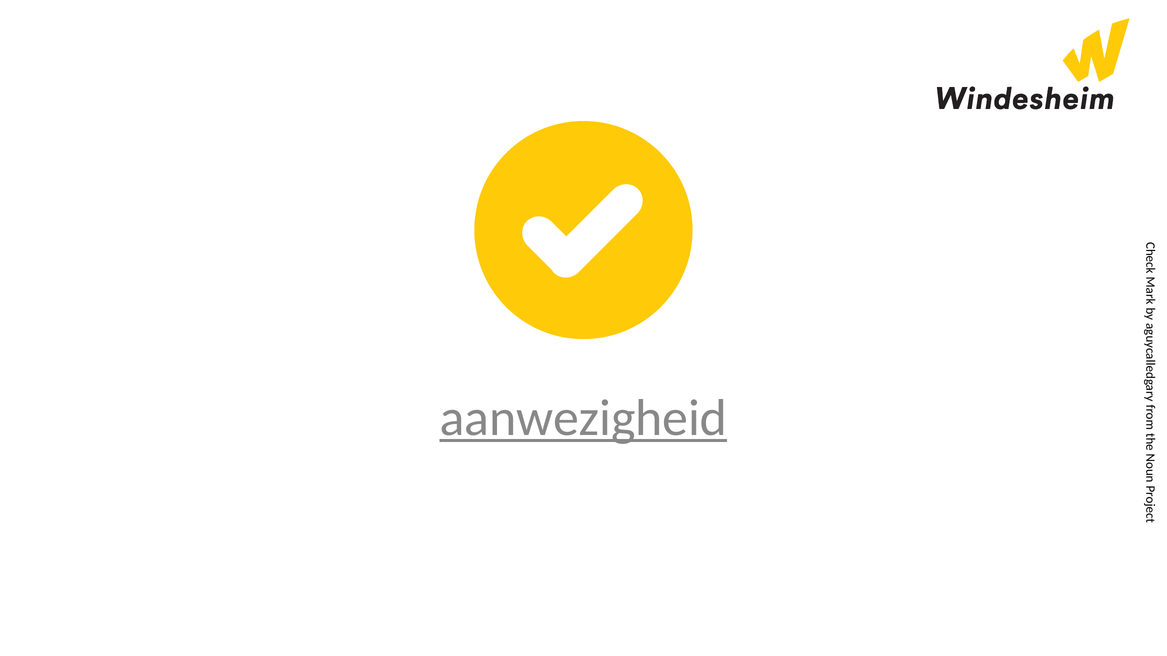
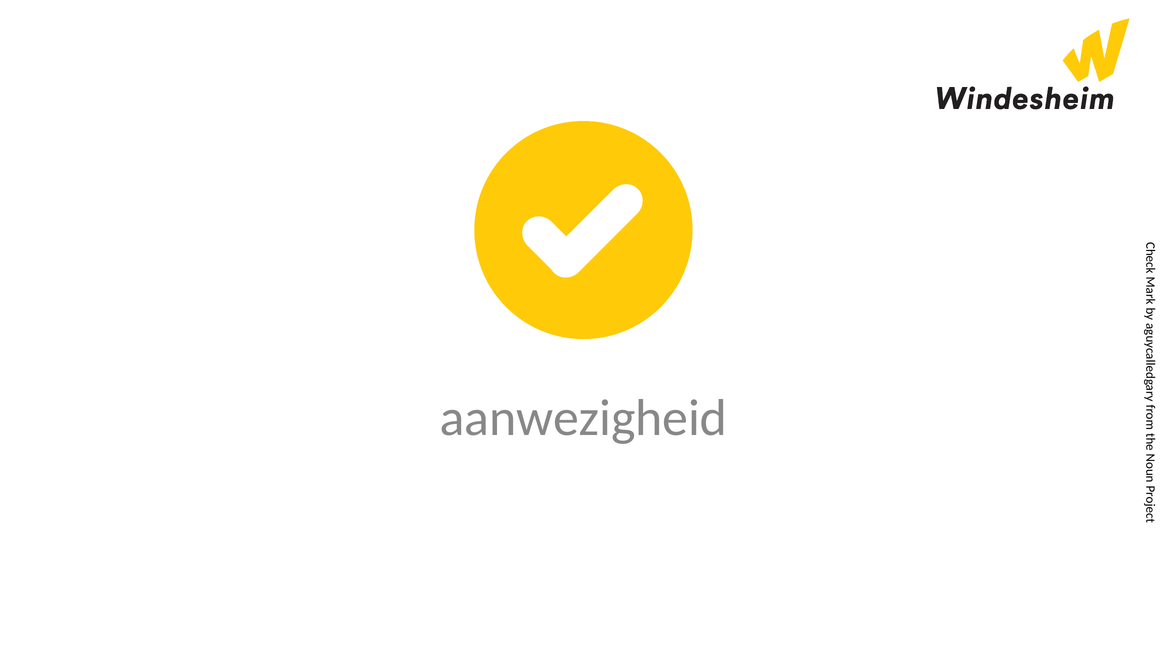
aanwezigheid underline: present -> none
